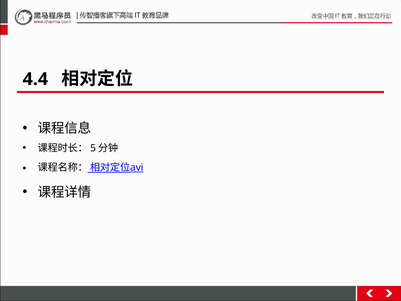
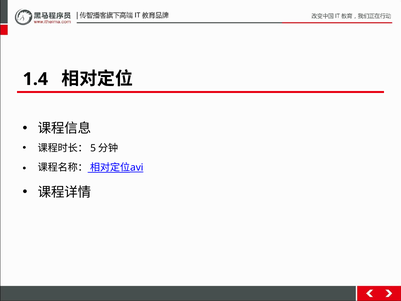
4.4: 4.4 -> 1.4
